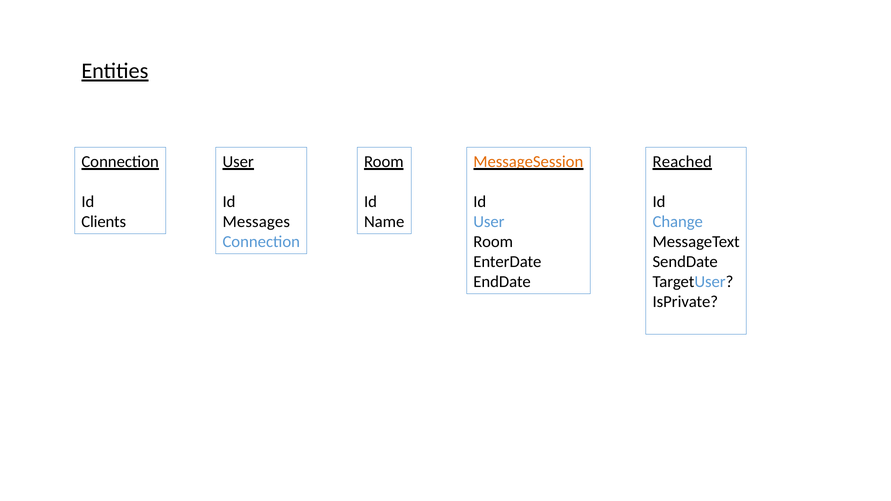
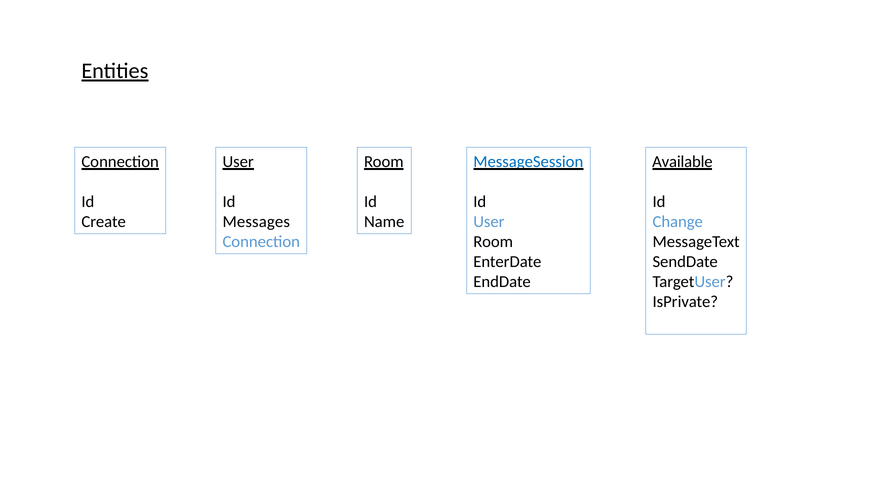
MessageSession colour: orange -> blue
Reached: Reached -> Available
Clients: Clients -> Create
